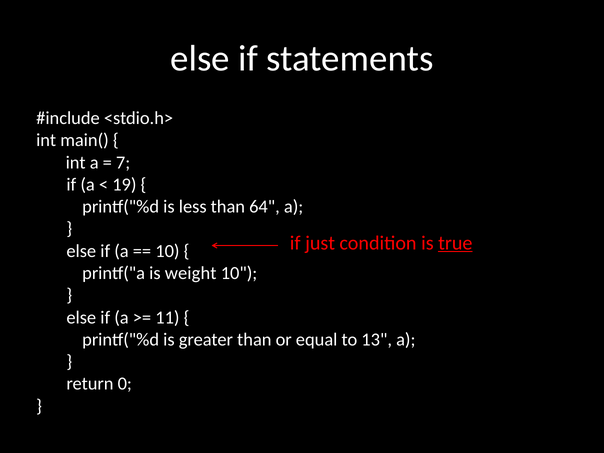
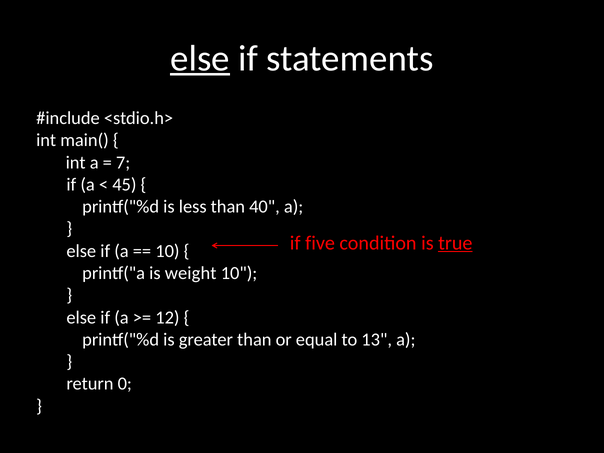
else at (200, 58) underline: none -> present
19: 19 -> 45
64: 64 -> 40
just: just -> five
11: 11 -> 12
